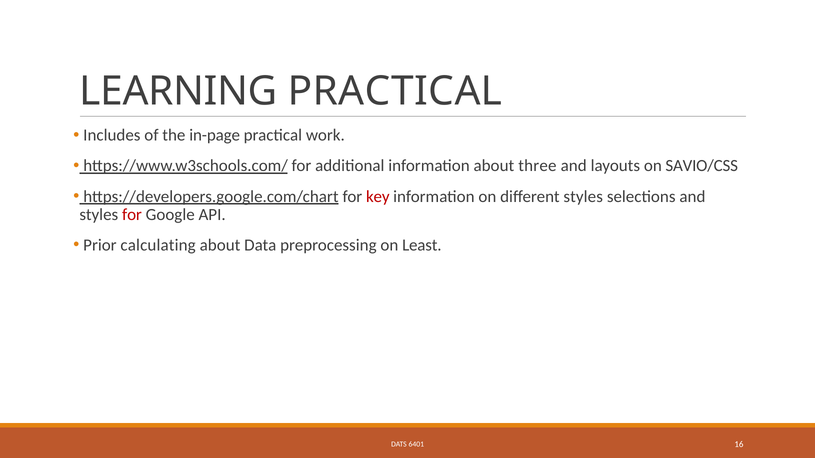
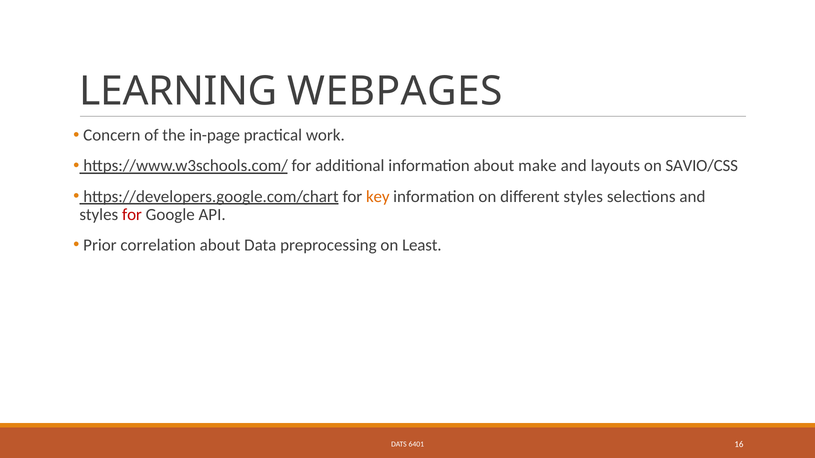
LEARNING PRACTICAL: PRACTICAL -> WEBPAGES
Includes: Includes -> Concern
three: three -> make
key colour: red -> orange
calculating: calculating -> correlation
